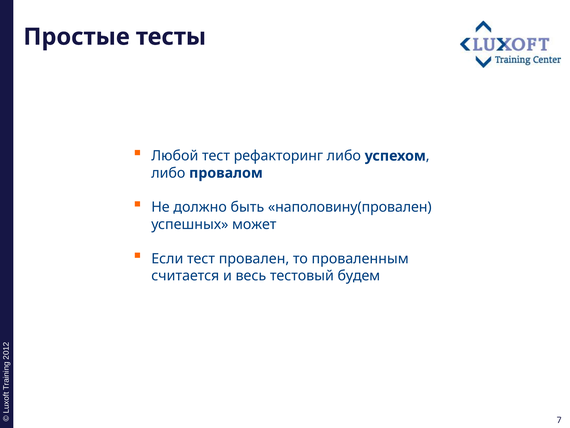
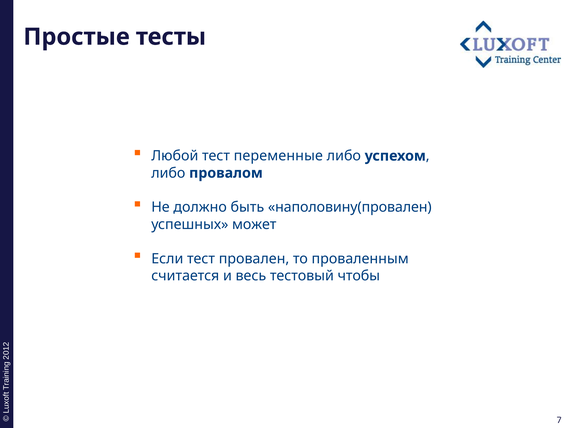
рефакторинг: рефакторинг -> переменные
будем: будем -> чтобы
